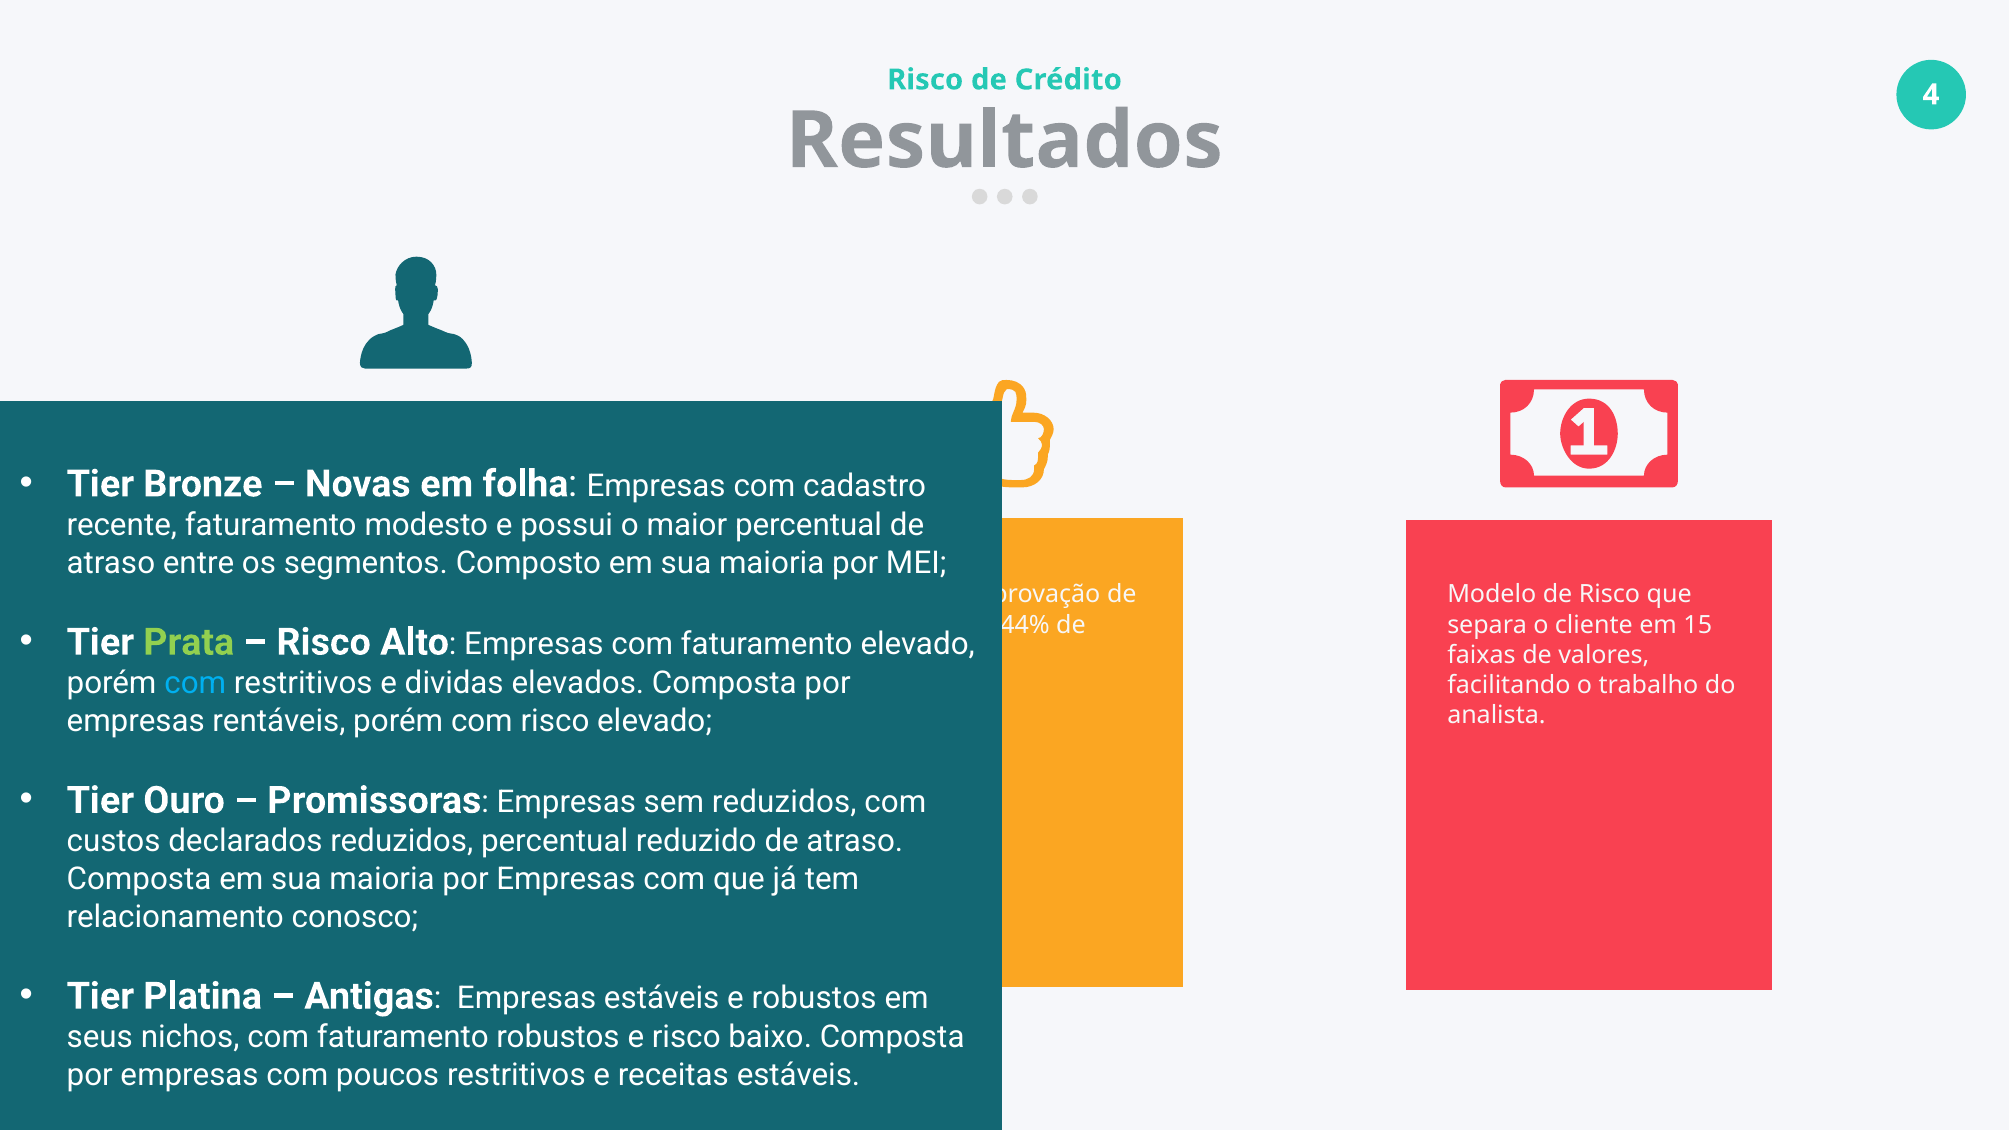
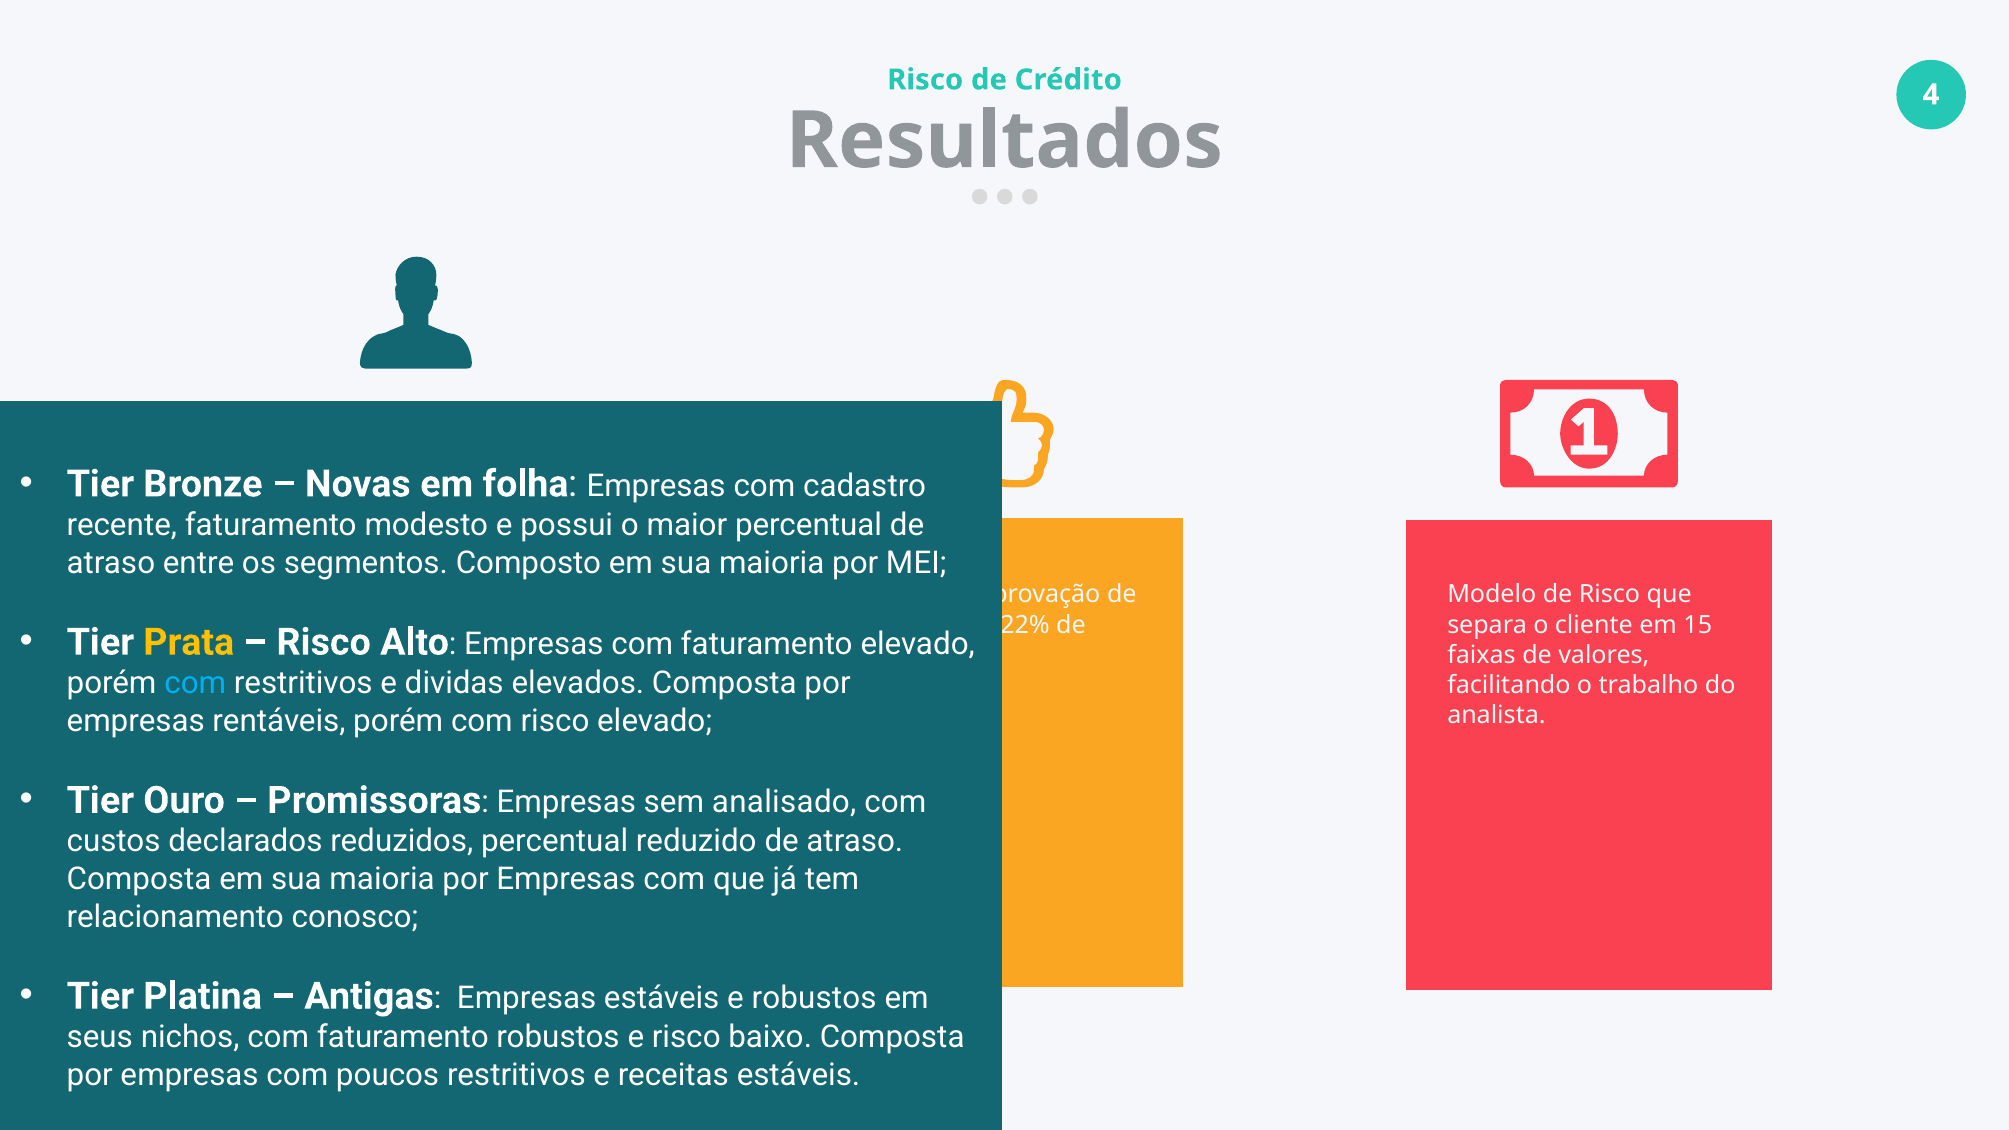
44%: 44% -> 22%
Prata at (189, 642) colour: light green -> yellow
sem reduzidos: reduzidos -> analisado
